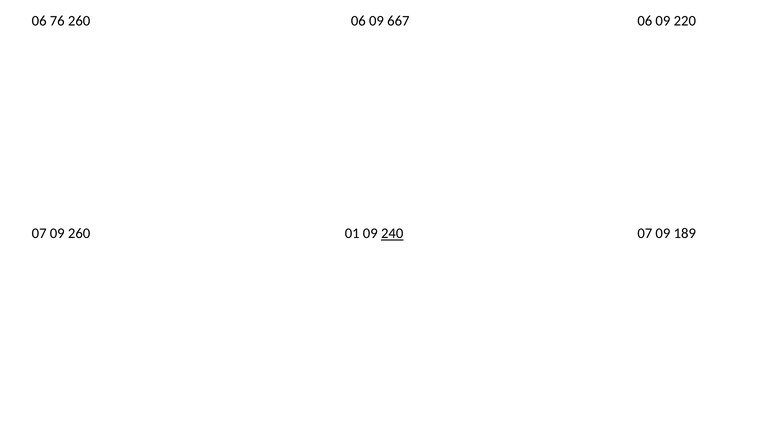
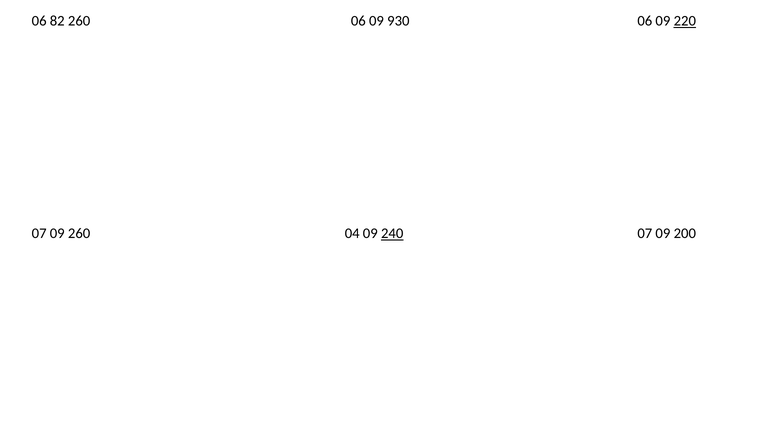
76: 76 -> 82
667: 667 -> 930
220 underline: none -> present
01: 01 -> 04
189: 189 -> 200
